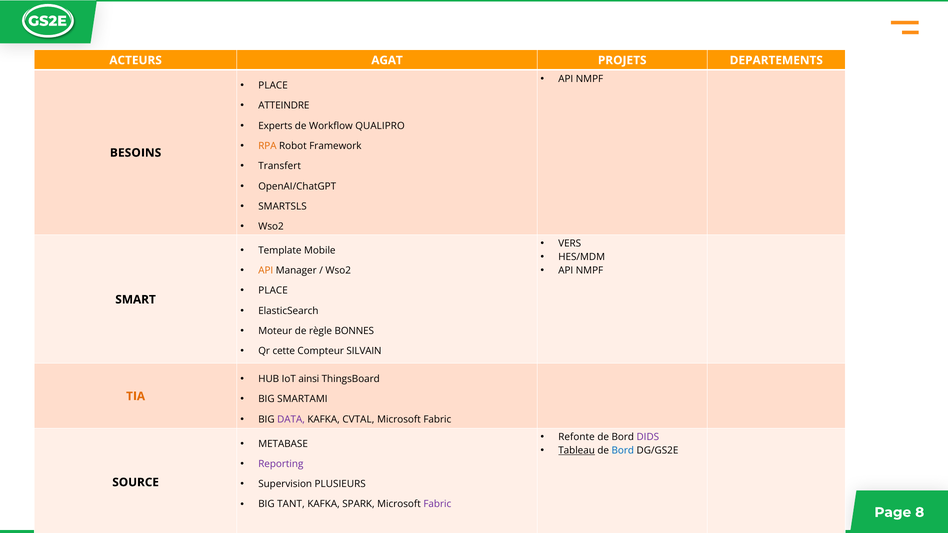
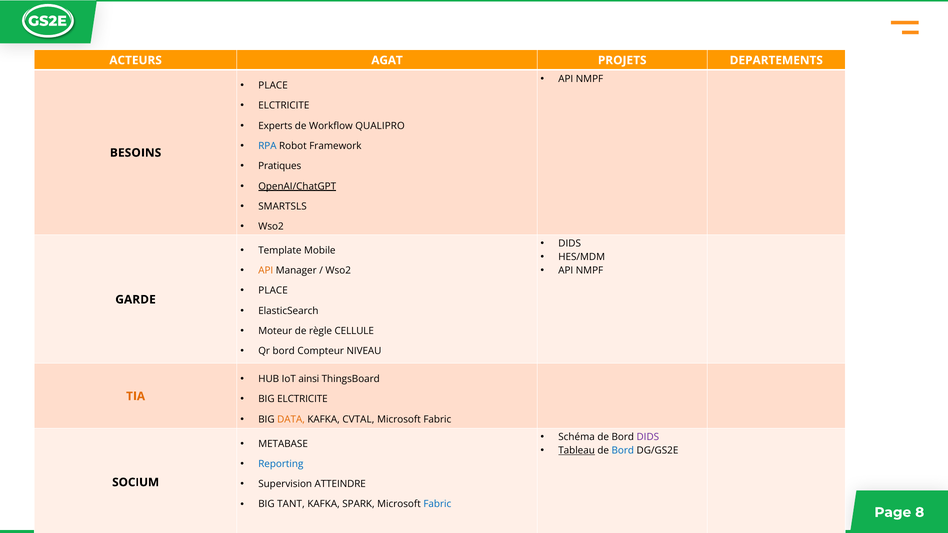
ATTEINDRE at (284, 106): ATTEINDRE -> ELCTRICITE
RPA colour: orange -> blue
Transfert: Transfert -> Pratiques
OpenAI/ChatGPT underline: none -> present
VERS at (570, 244): VERS -> DIDS
SMART: SMART -> GARDE
BONNES: BONNES -> CELLULE
Qr cette: cette -> bord
SILVAIN: SILVAIN -> NIVEAU
BIG SMARTAMI: SMARTAMI -> ELCTRICITE
DATA colour: purple -> orange
Refonte: Refonte -> Schéma
Reporting colour: purple -> blue
SOURCE: SOURCE -> SOCIUM
PLUSIEURS: PLUSIEURS -> ATTEINDRE
Fabric at (437, 504) colour: purple -> blue
